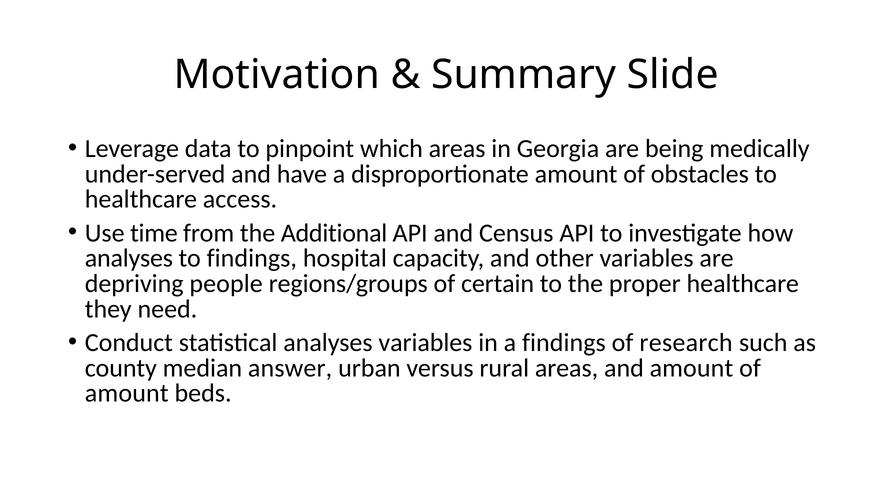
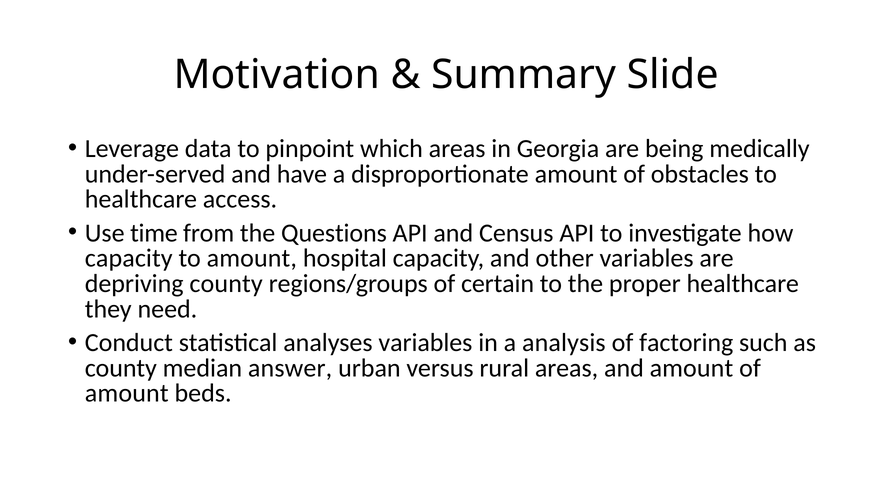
Additional: Additional -> Questions
analyses at (129, 258): analyses -> capacity
to findings: findings -> amount
depriving people: people -> county
a findings: findings -> analysis
research: research -> factoring
